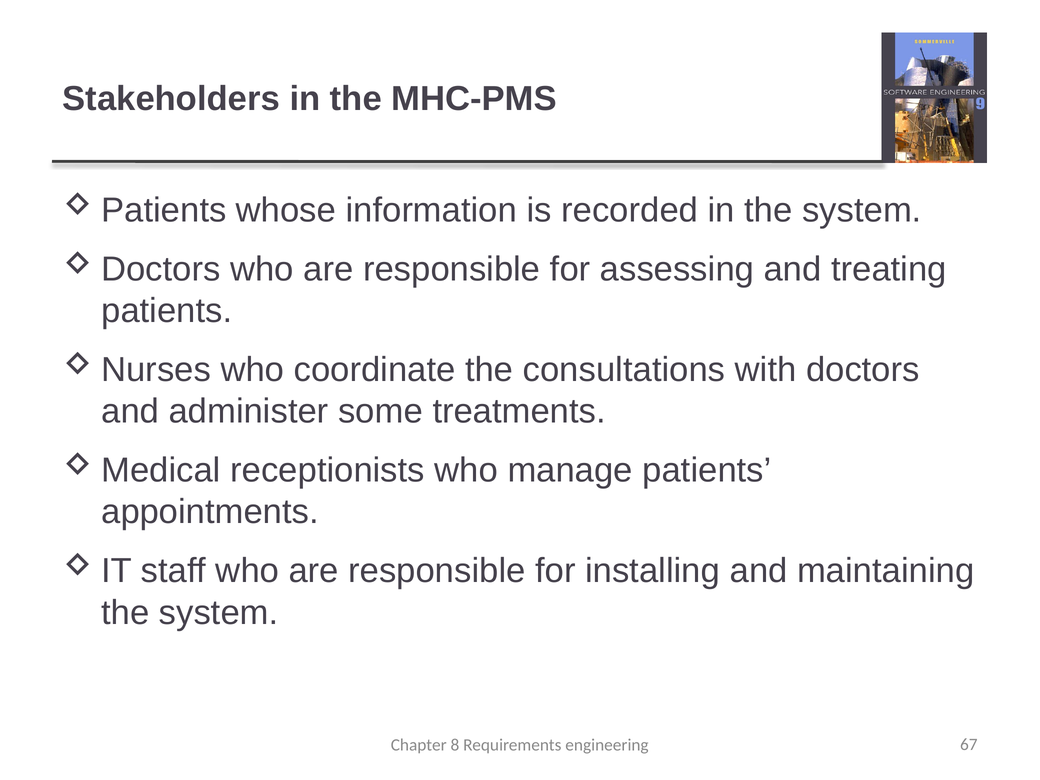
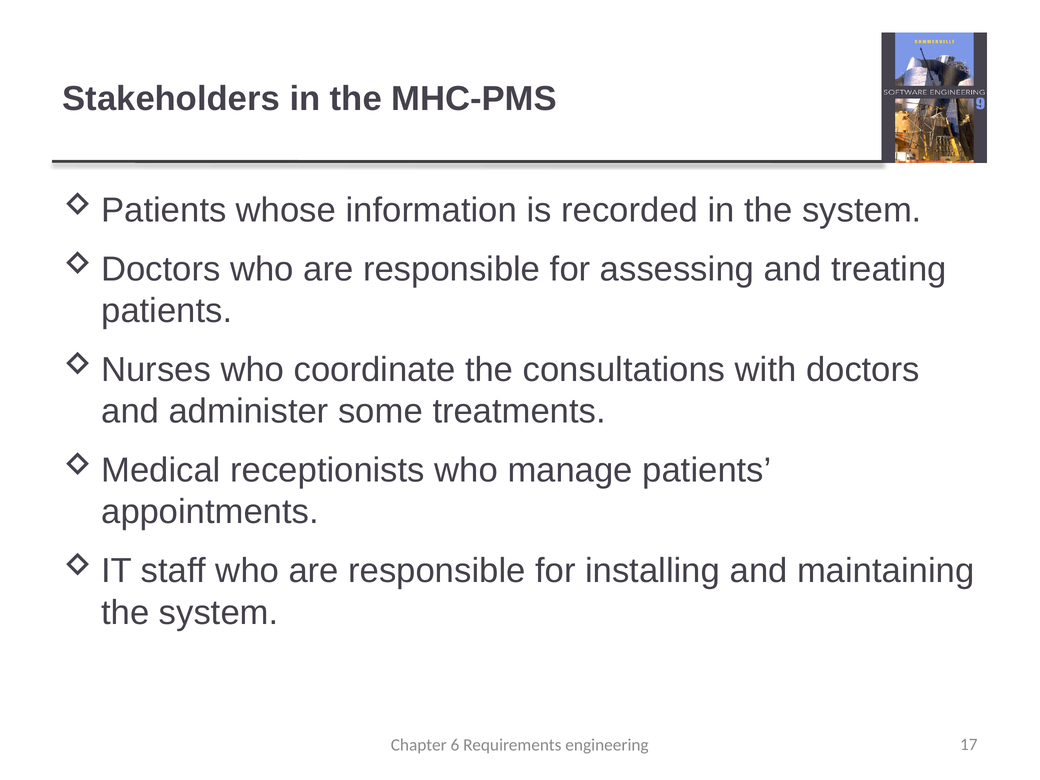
8: 8 -> 6
67: 67 -> 17
